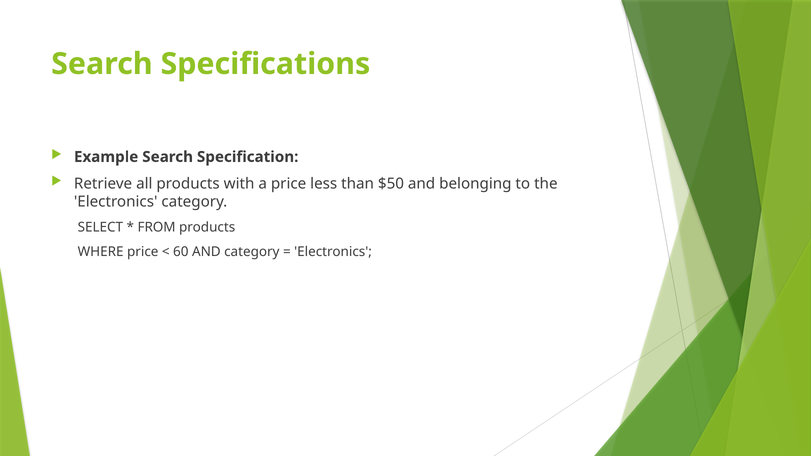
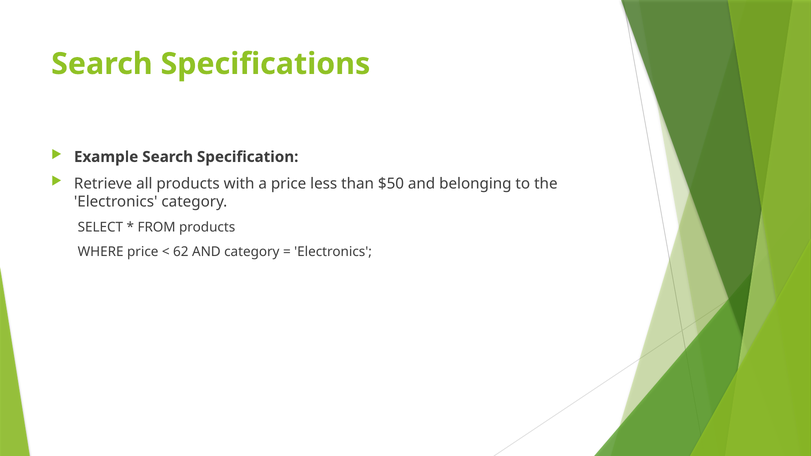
60: 60 -> 62
